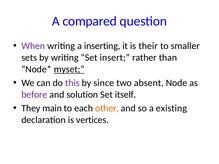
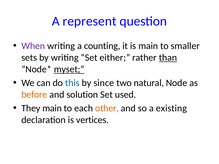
compared: compared -> represent
inserting: inserting -> counting
is their: their -> main
insert: insert -> either
than underline: none -> present
this colour: purple -> blue
absent: absent -> natural
before colour: purple -> orange
itself: itself -> used
